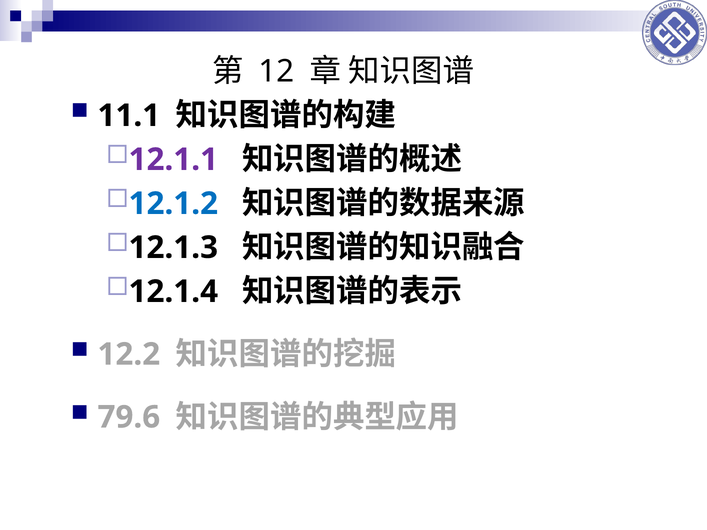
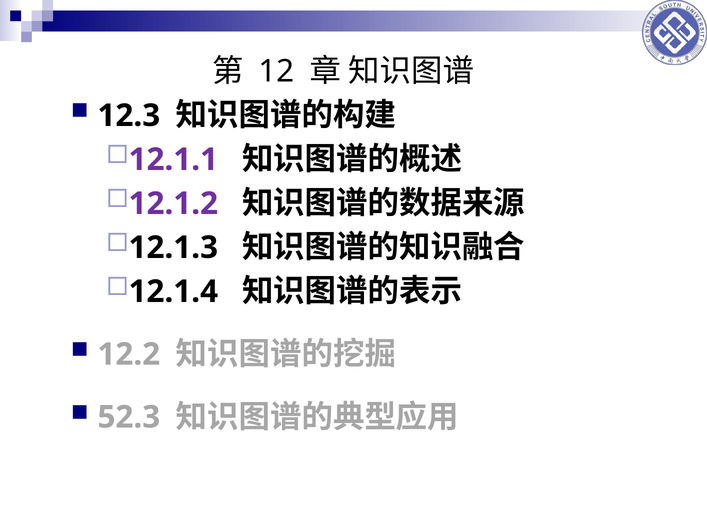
11.1: 11.1 -> 12.3
12.1.2 colour: blue -> purple
79.6: 79.6 -> 52.3
